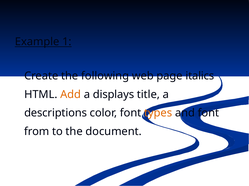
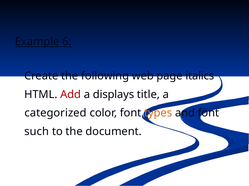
1: 1 -> 6
Add colour: orange -> red
descriptions: descriptions -> categorized
from: from -> such
